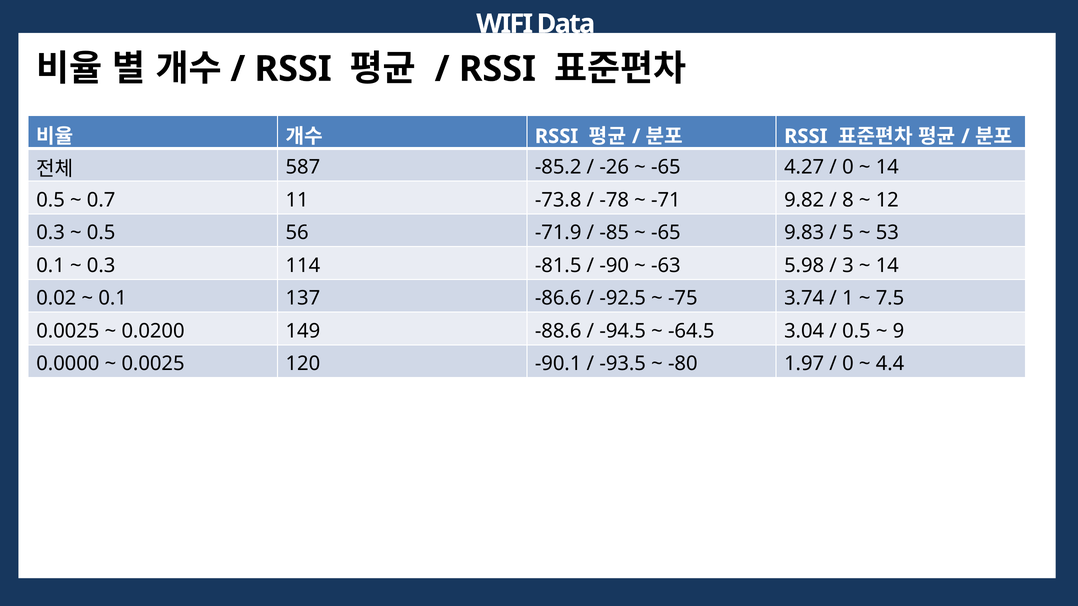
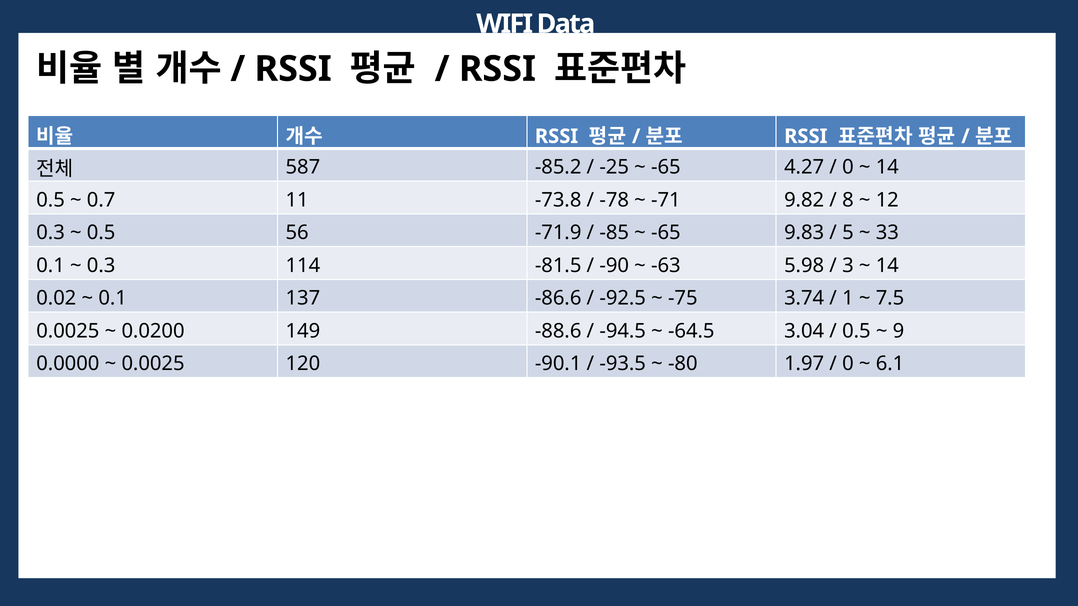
-26: -26 -> -25
53: 53 -> 33
4.4: 4.4 -> 6.1
